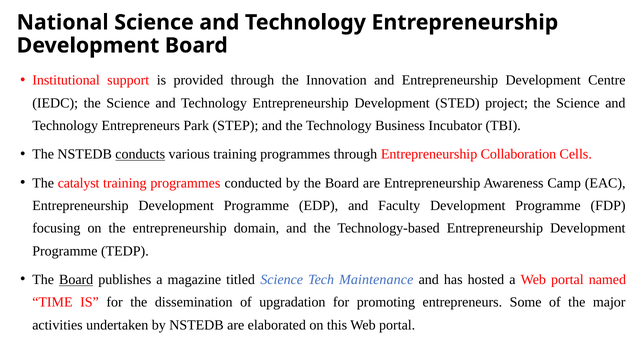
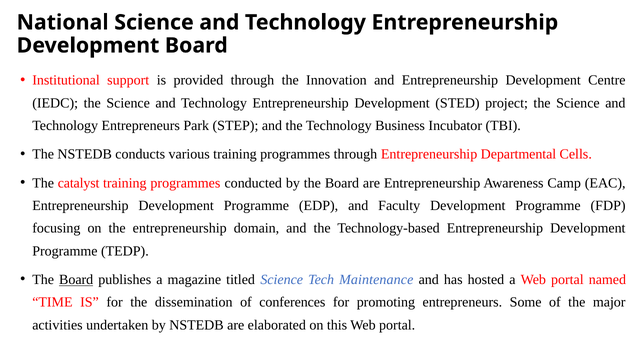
conducts underline: present -> none
Collaboration: Collaboration -> Departmental
upgradation: upgradation -> conferences
